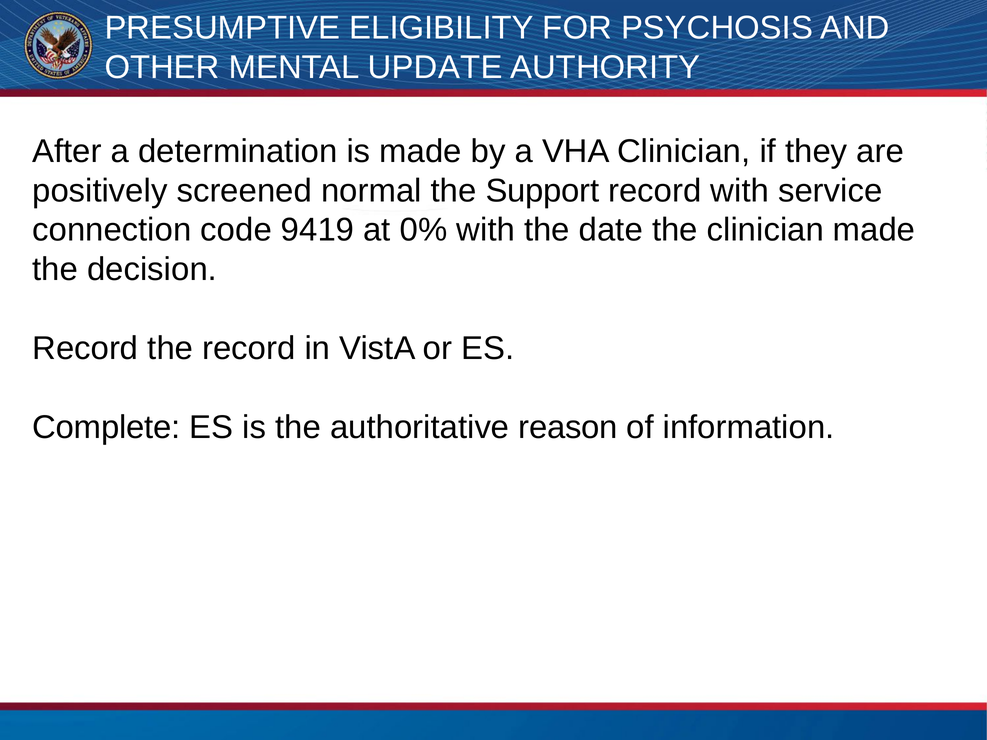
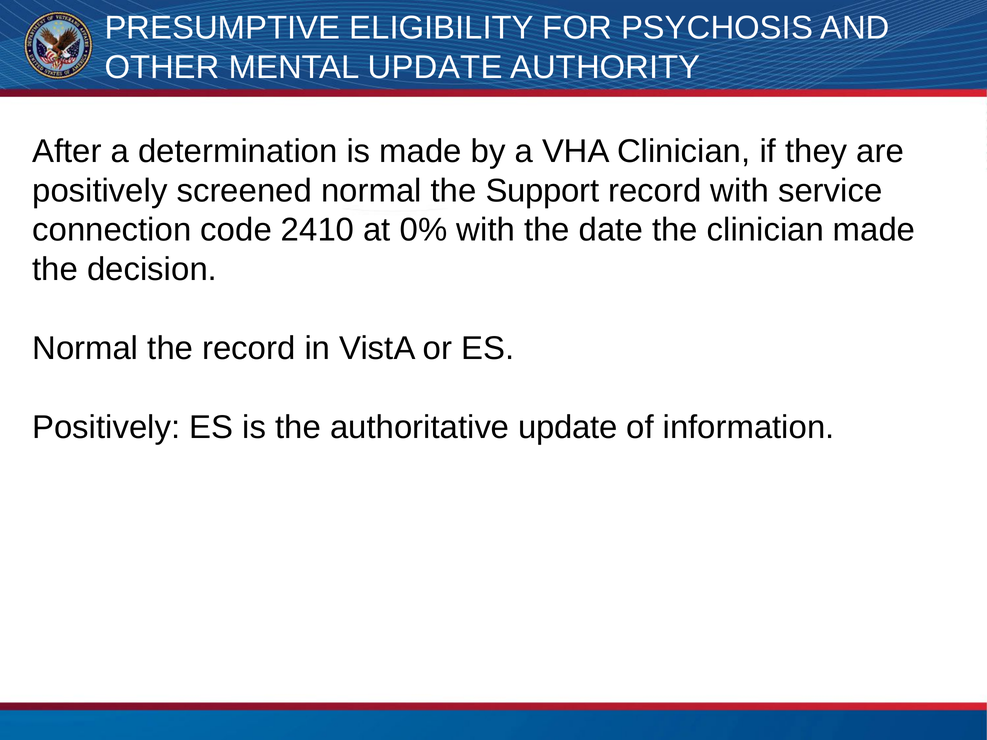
9419: 9419 -> 2410
Record at (85, 349): Record -> Normal
Complete at (106, 428): Complete -> Positively
authoritative reason: reason -> update
